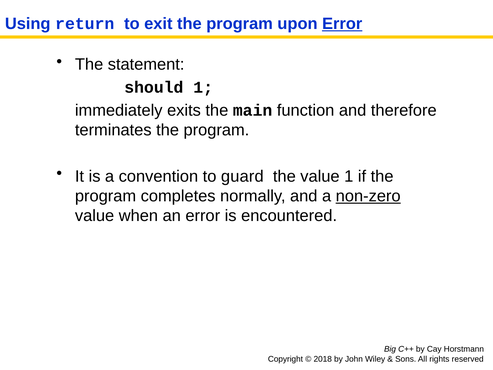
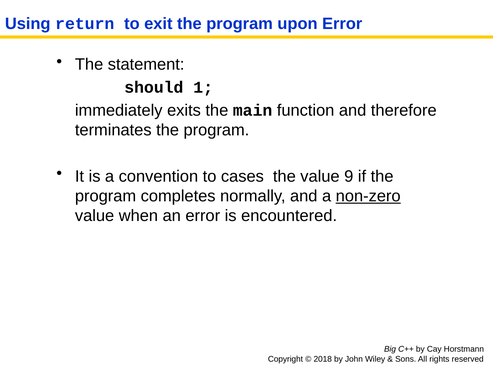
Error at (342, 24) underline: present -> none
guard: guard -> cases
value 1: 1 -> 9
